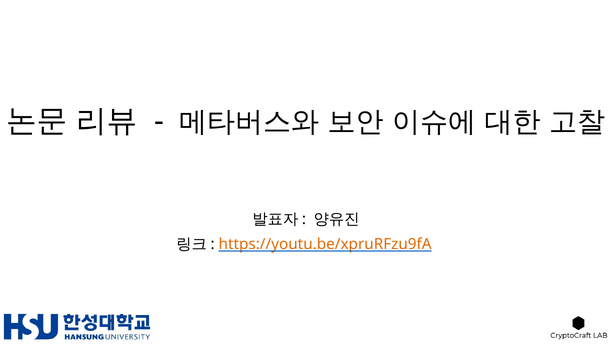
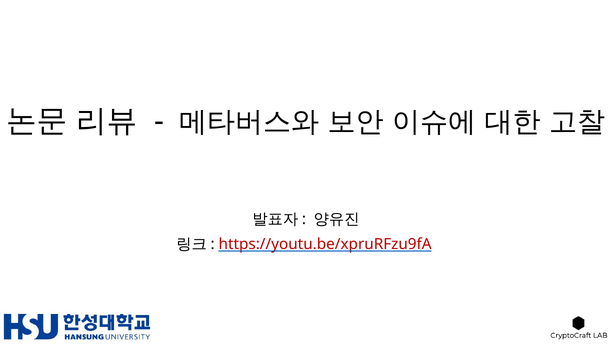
https://youtu.be/xpruRFzu9fA colour: orange -> red
